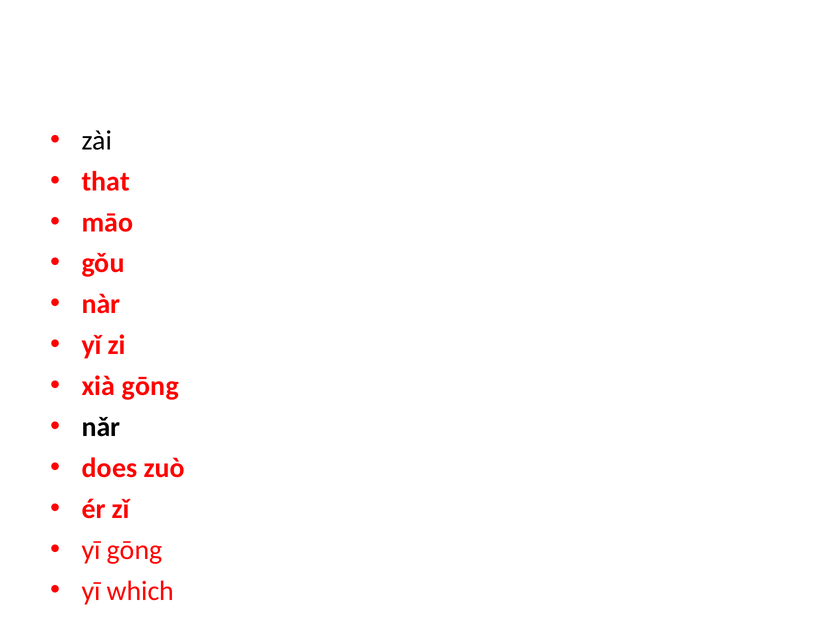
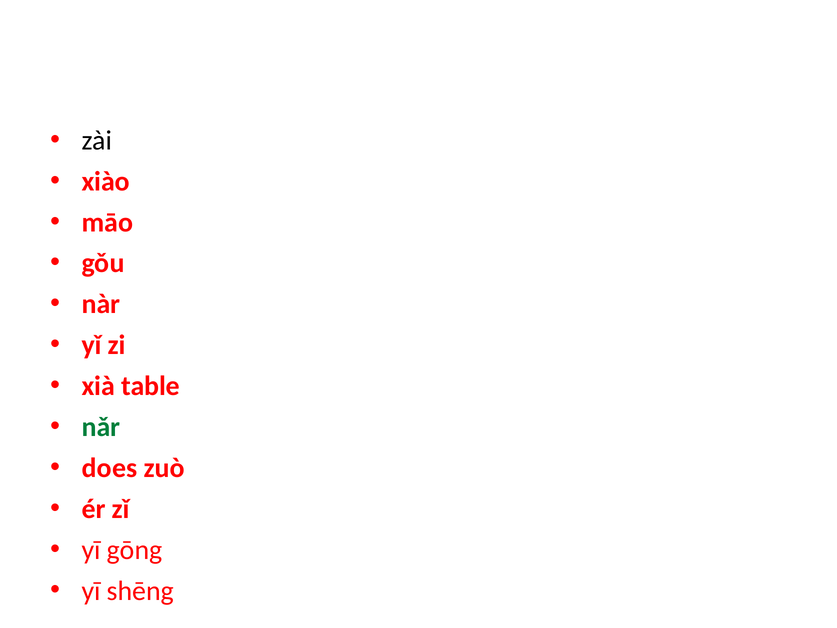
that: that -> xiào
xià gōng: gōng -> table
nǎr colour: black -> green
which: which -> shēng
